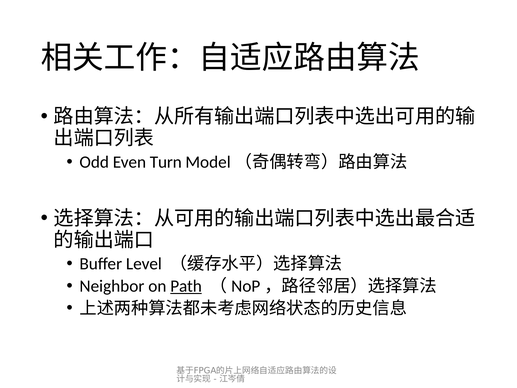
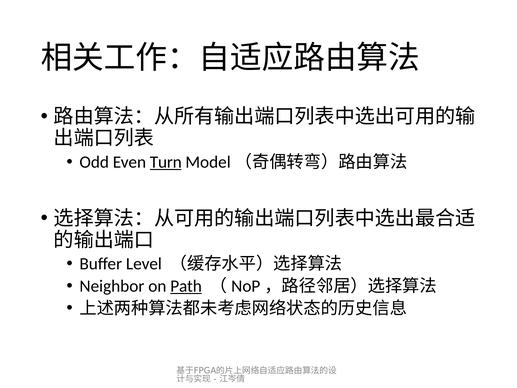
Turn underline: none -> present
